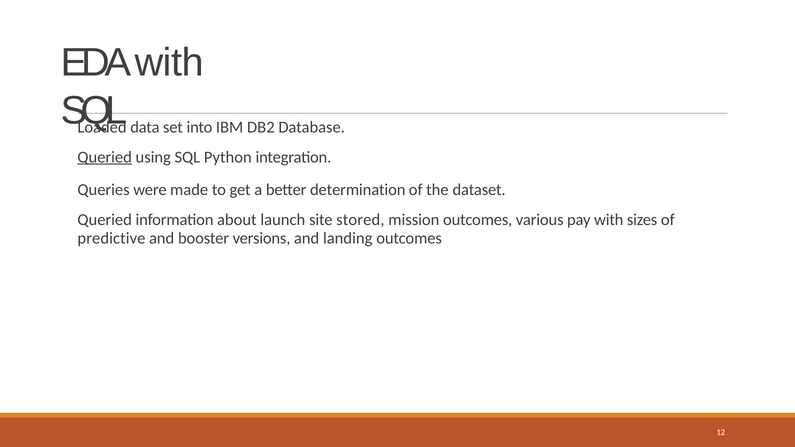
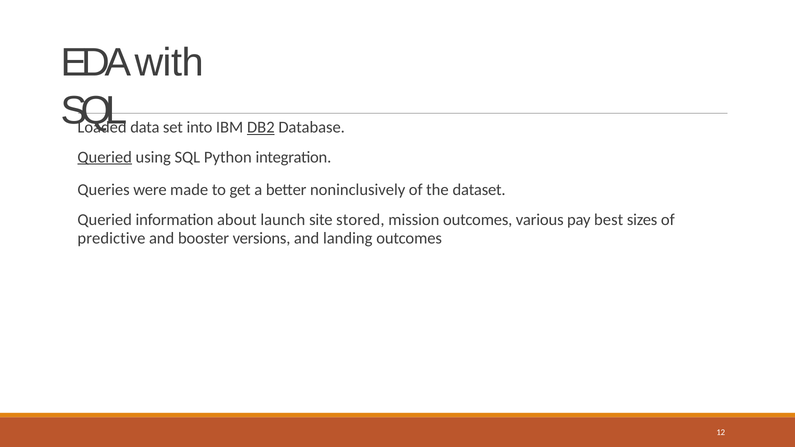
DB2 underline: none -> present
determination: determination -> noninclusively
pay with: with -> best
